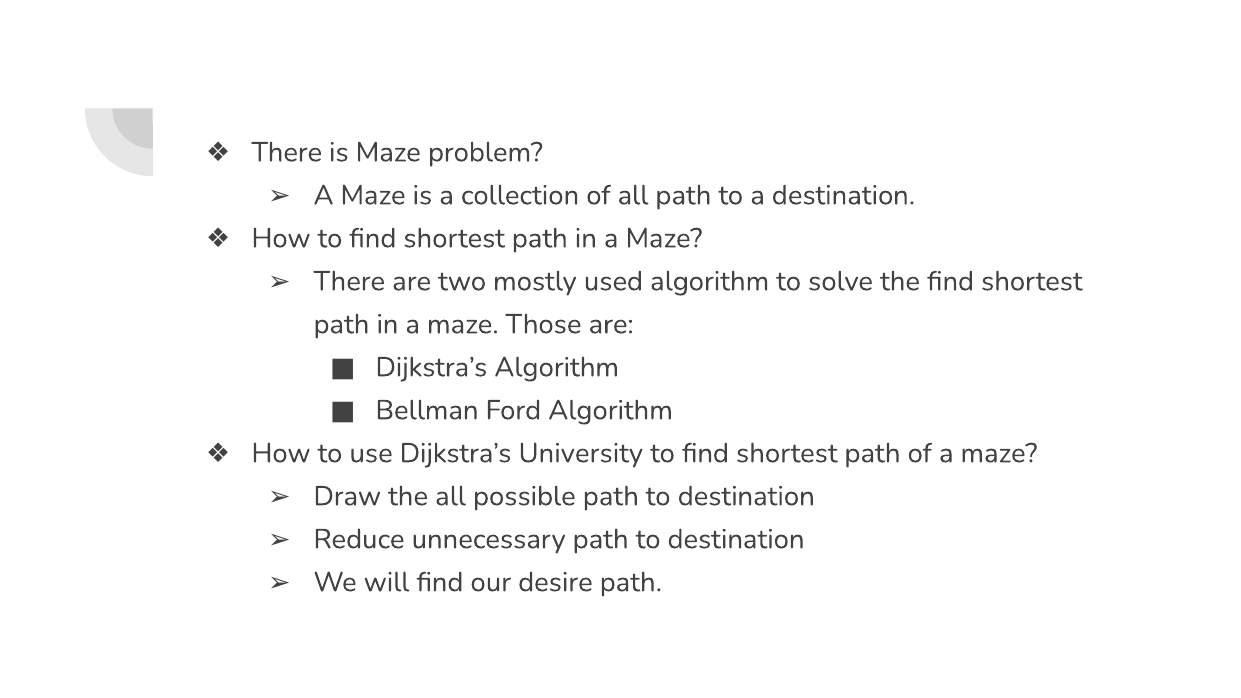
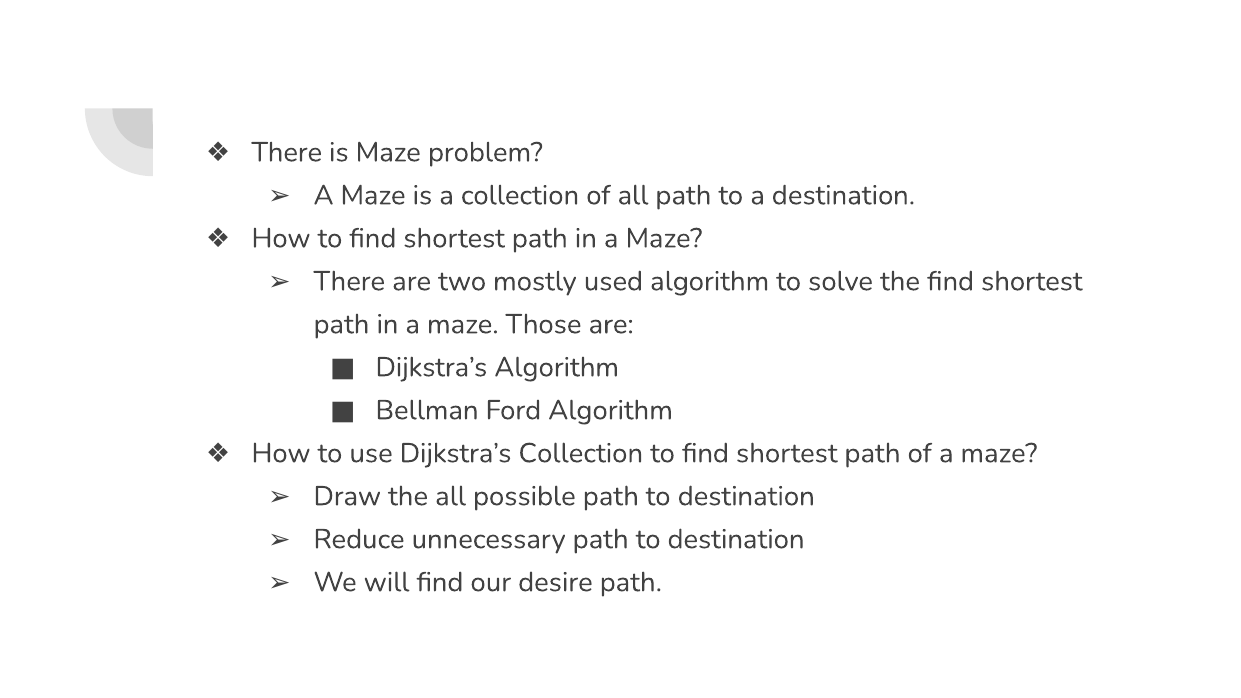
Dijkstra’s University: University -> Collection
